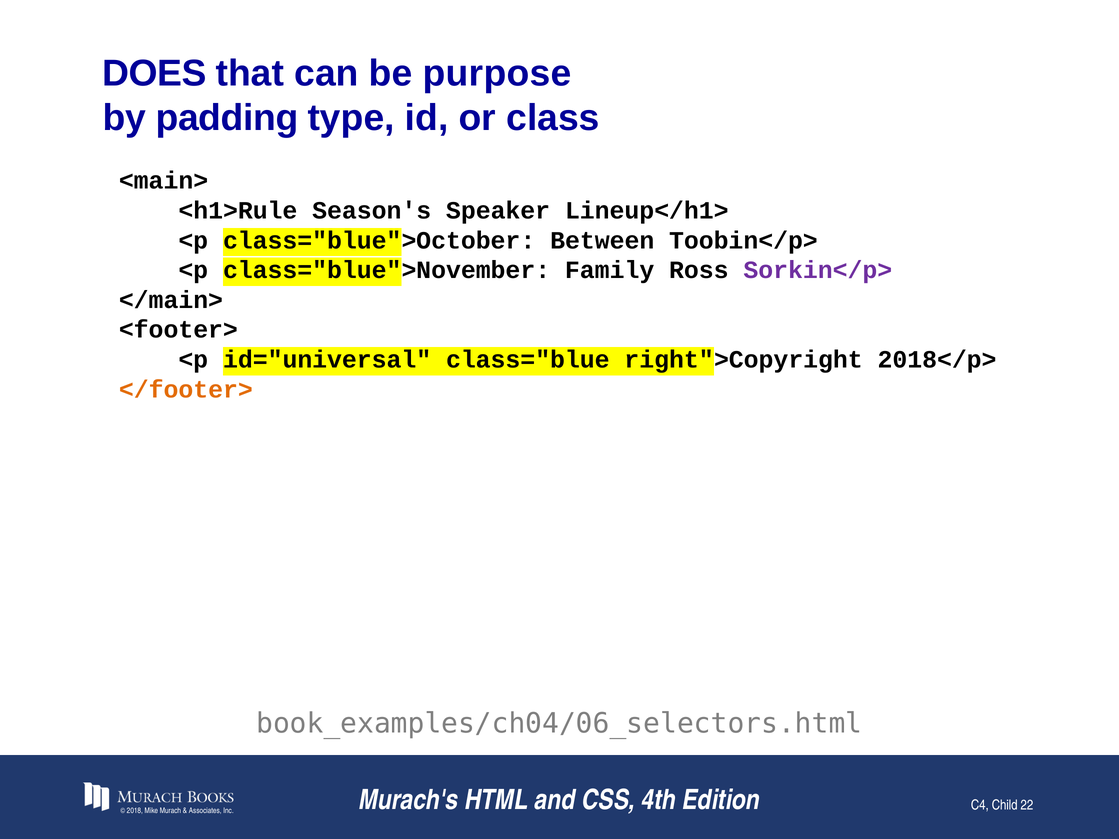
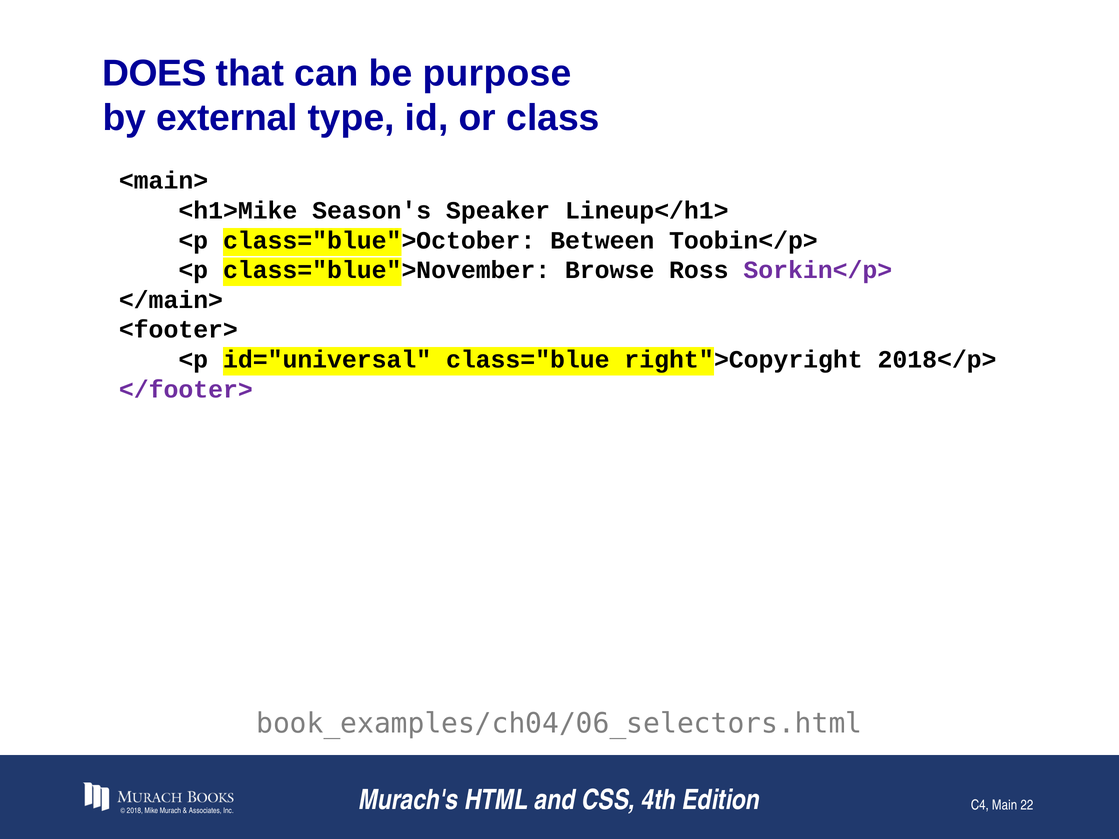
padding: padding -> external
<h1>Rule: <h1>Rule -> <h1>Mike
Family: Family -> Browse
</footer> colour: orange -> purple
Child: Child -> Main
